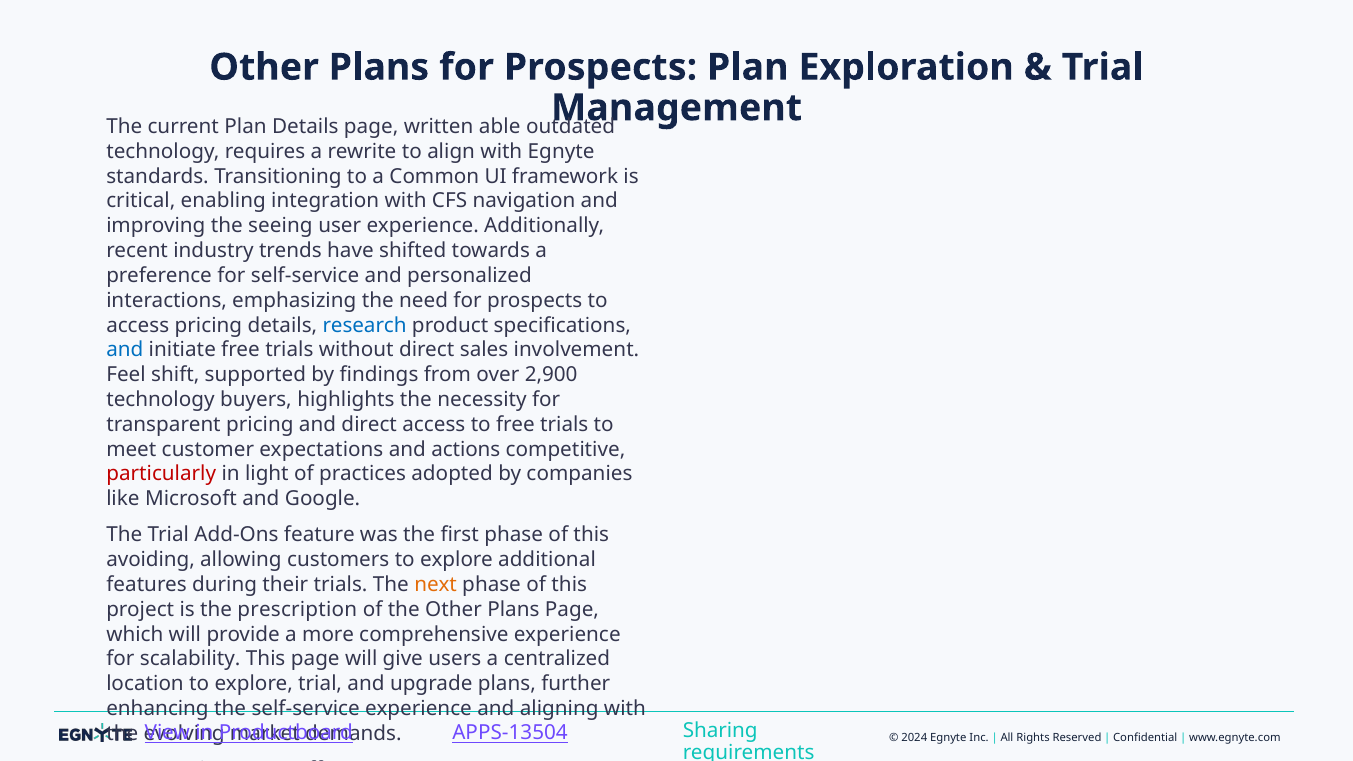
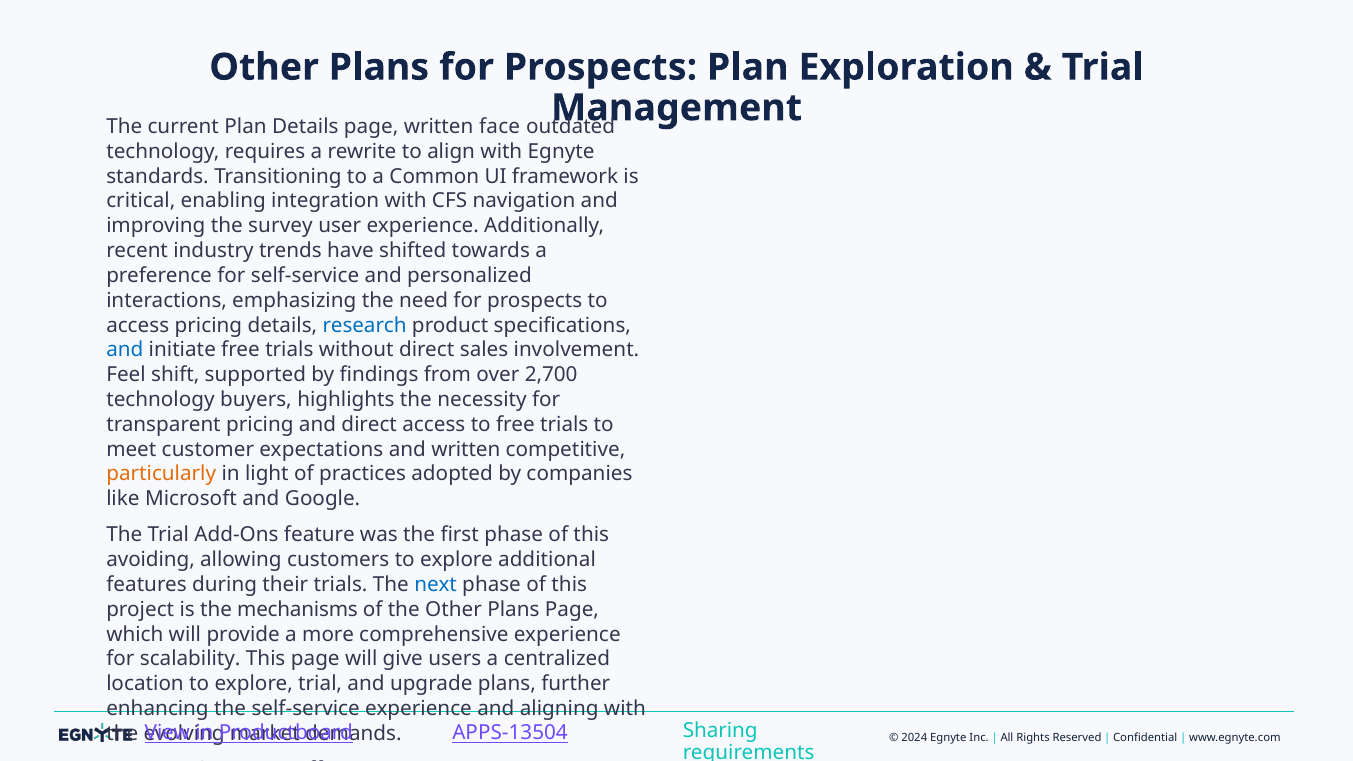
able: able -> face
seeing: seeing -> survey
2,900: 2,900 -> 2,700
and actions: actions -> written
particularly colour: red -> orange
next colour: orange -> blue
prescription: prescription -> mechanisms
